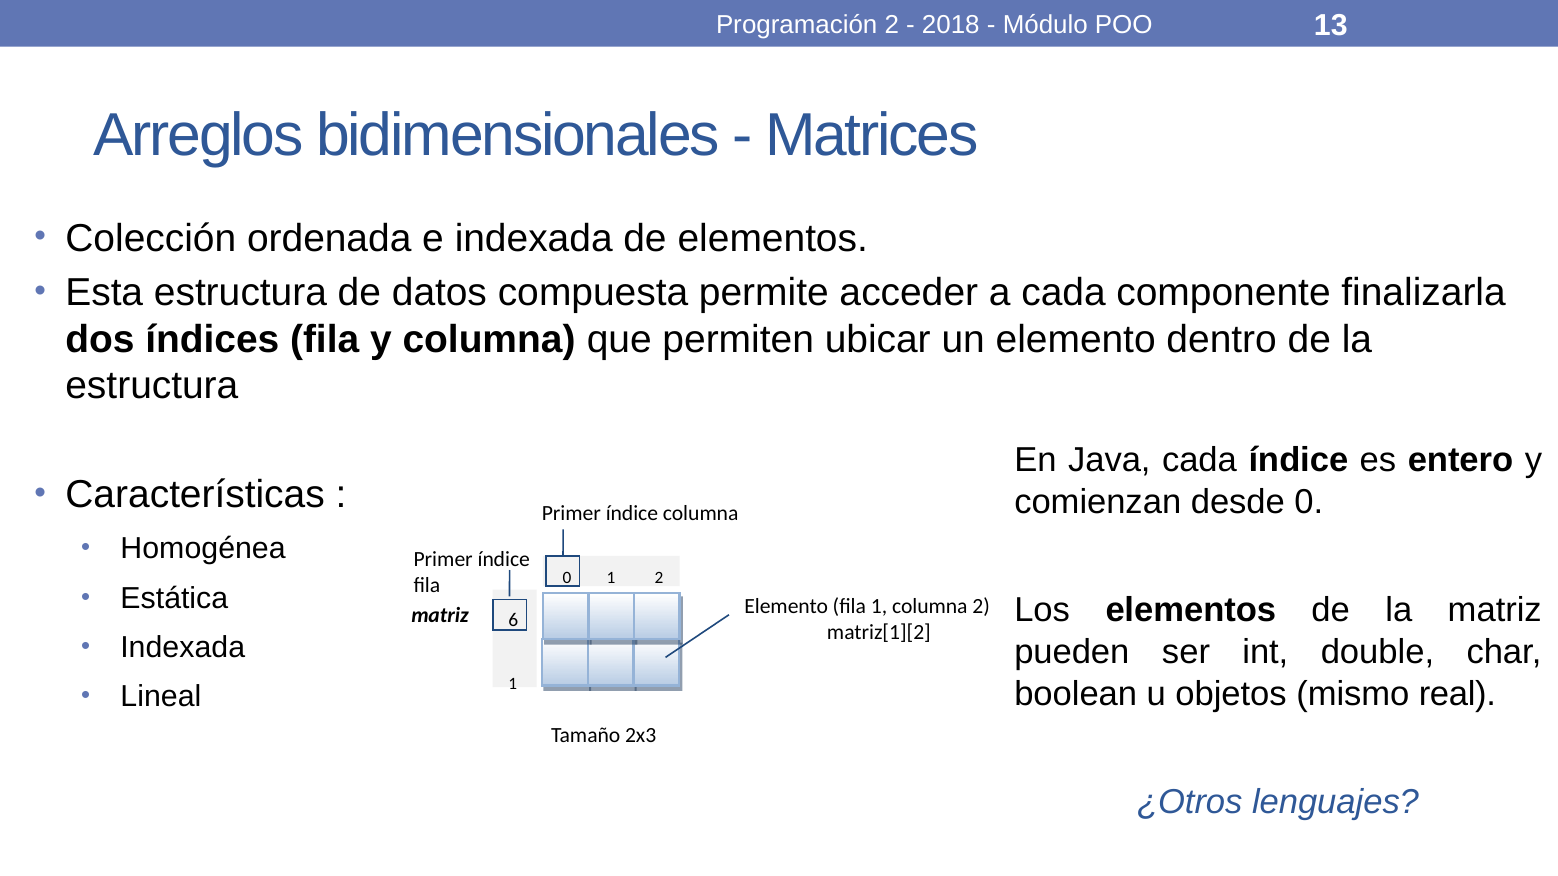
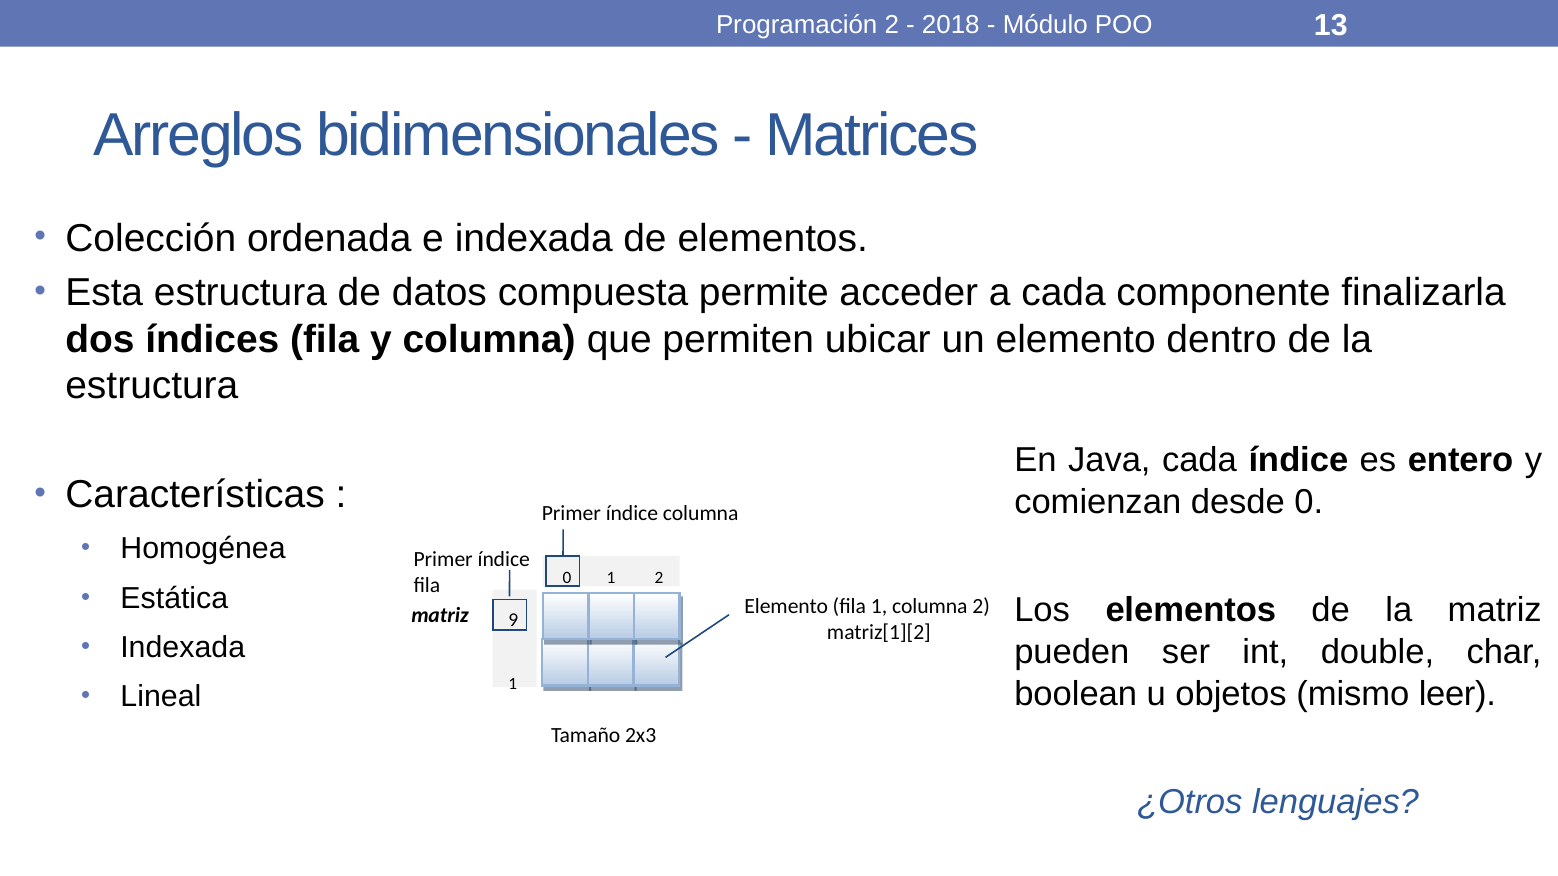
6: 6 -> 9
real: real -> leer
